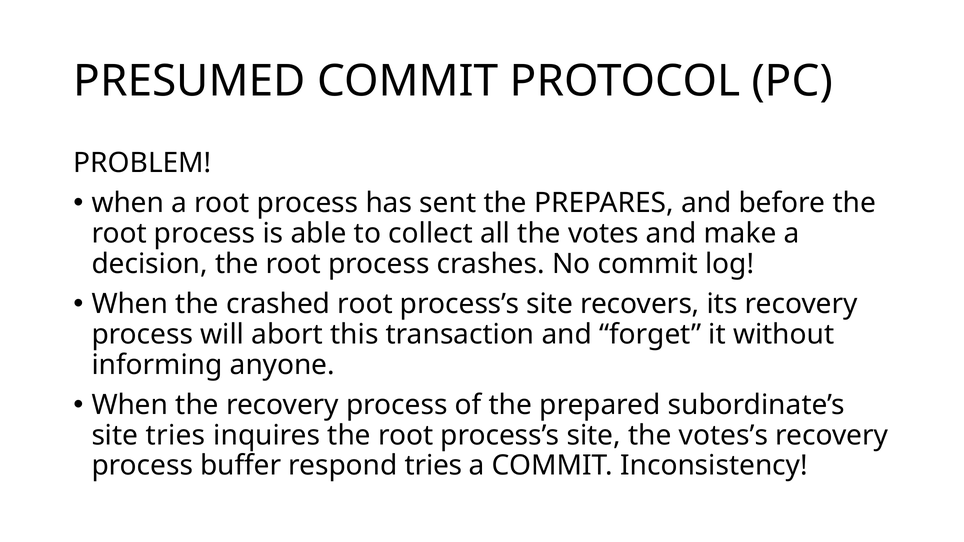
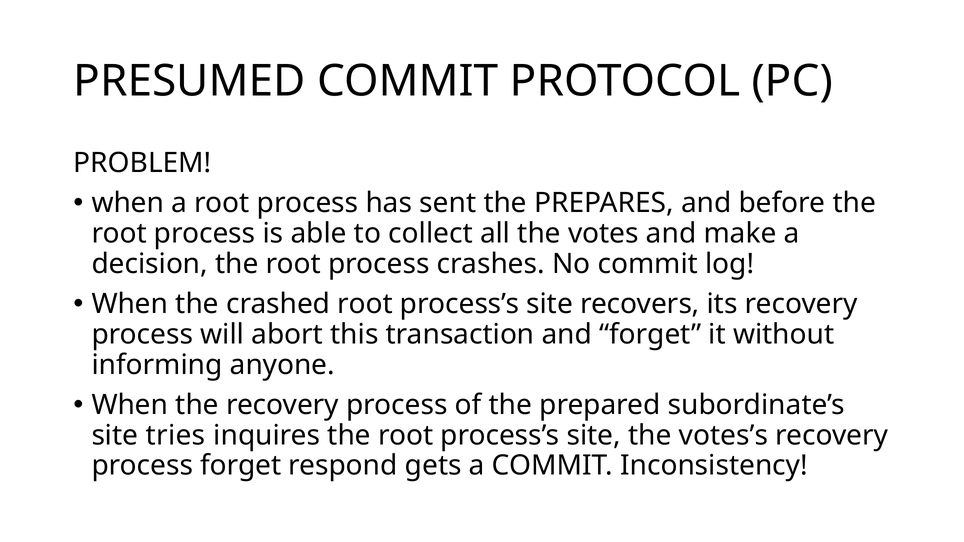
process buffer: buffer -> forget
respond tries: tries -> gets
